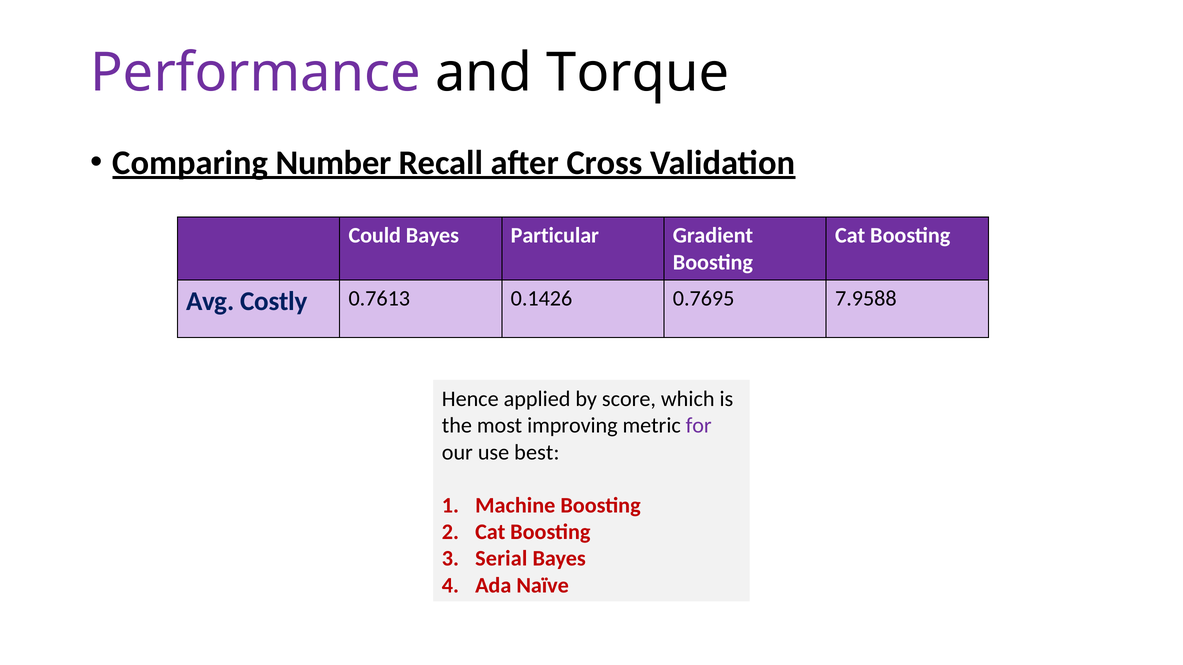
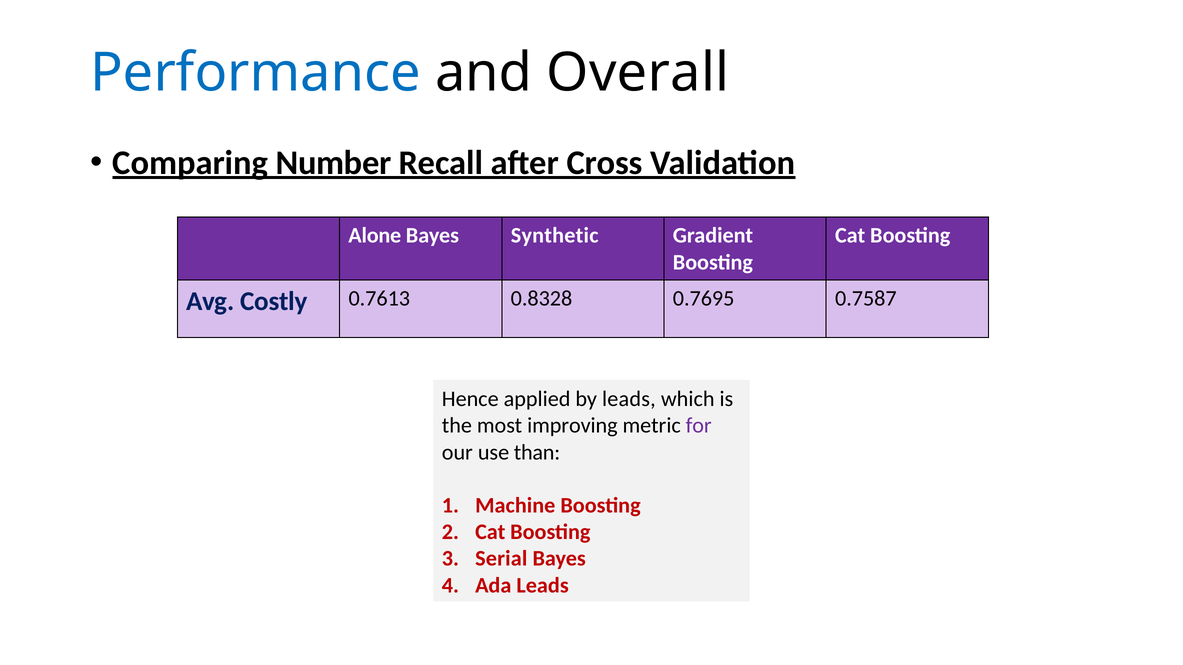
Performance colour: purple -> blue
Torque: Torque -> Overall
Could: Could -> Alone
Particular: Particular -> Synthetic
0.1426: 0.1426 -> 0.8328
7.9588: 7.9588 -> 0.7587
by score: score -> leads
best: best -> than
Ada Naïve: Naïve -> Leads
